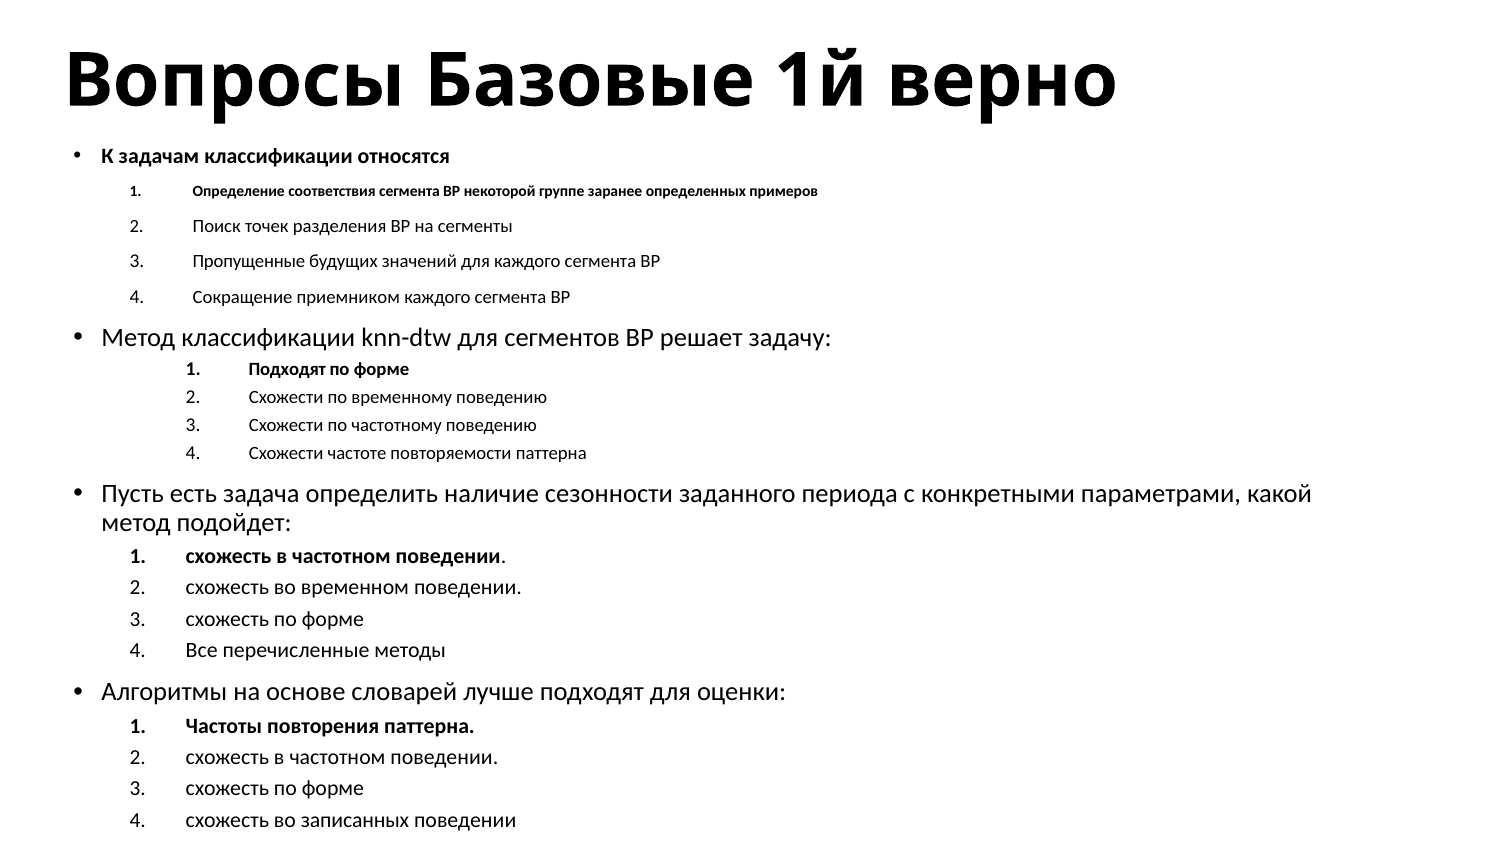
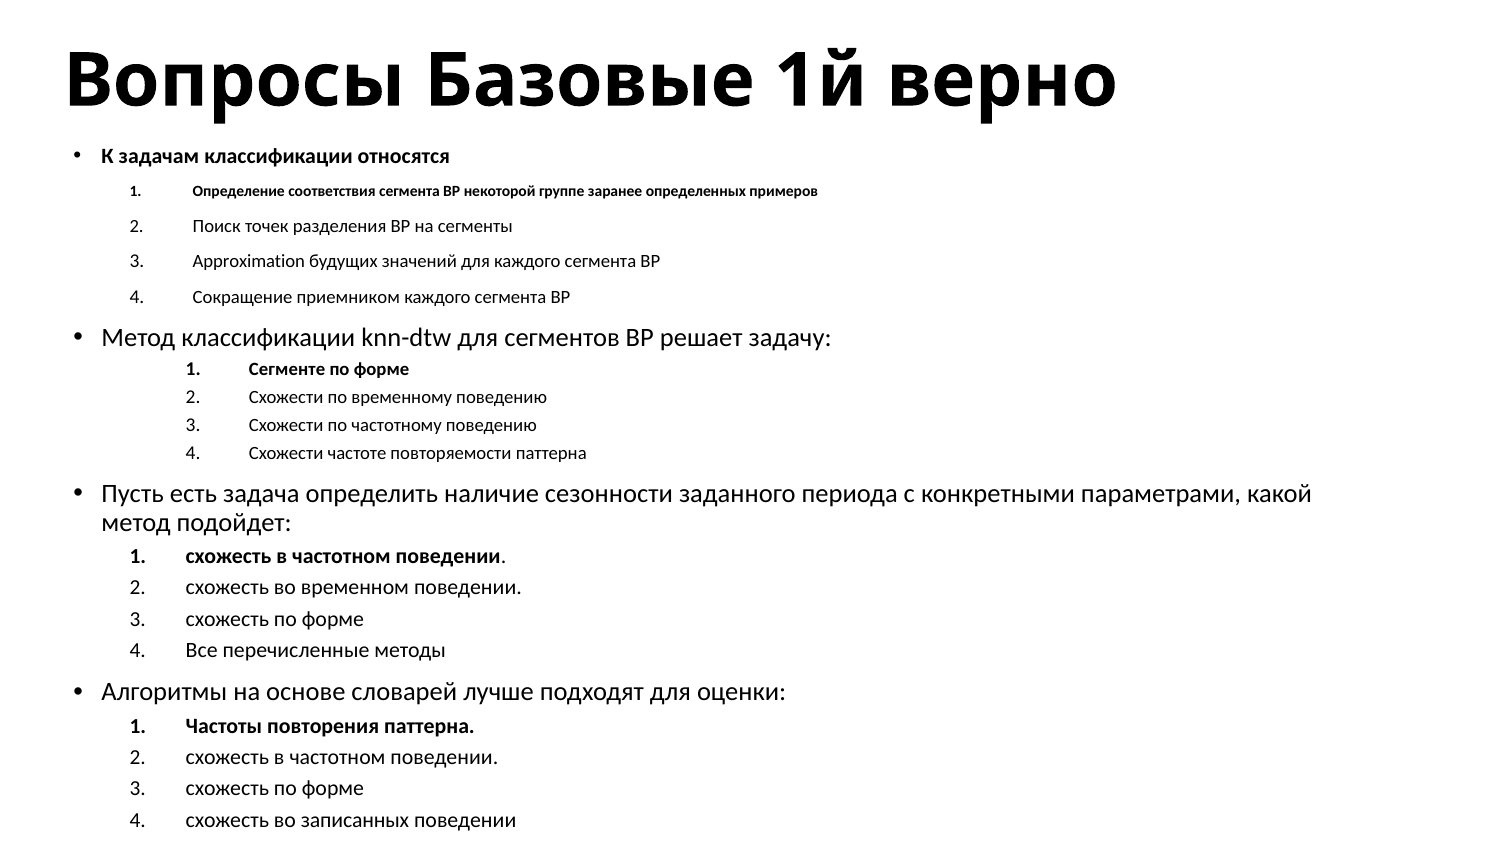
Пропущенные: Пропущенные -> Approximation
Подходят at (287, 370): Подходят -> Сегменте
